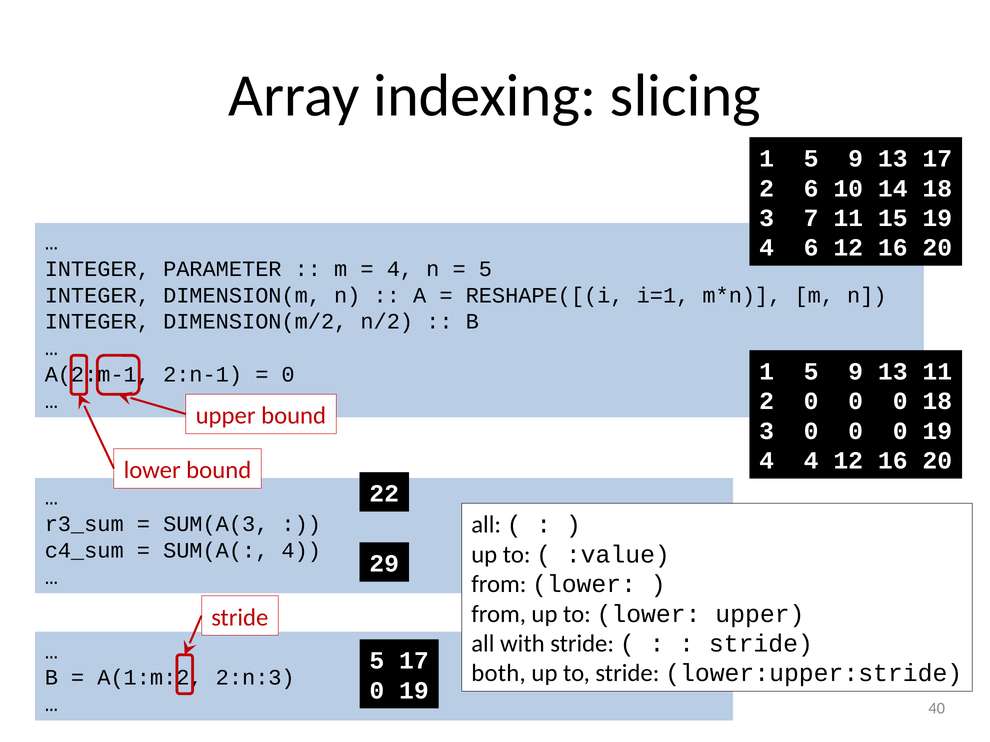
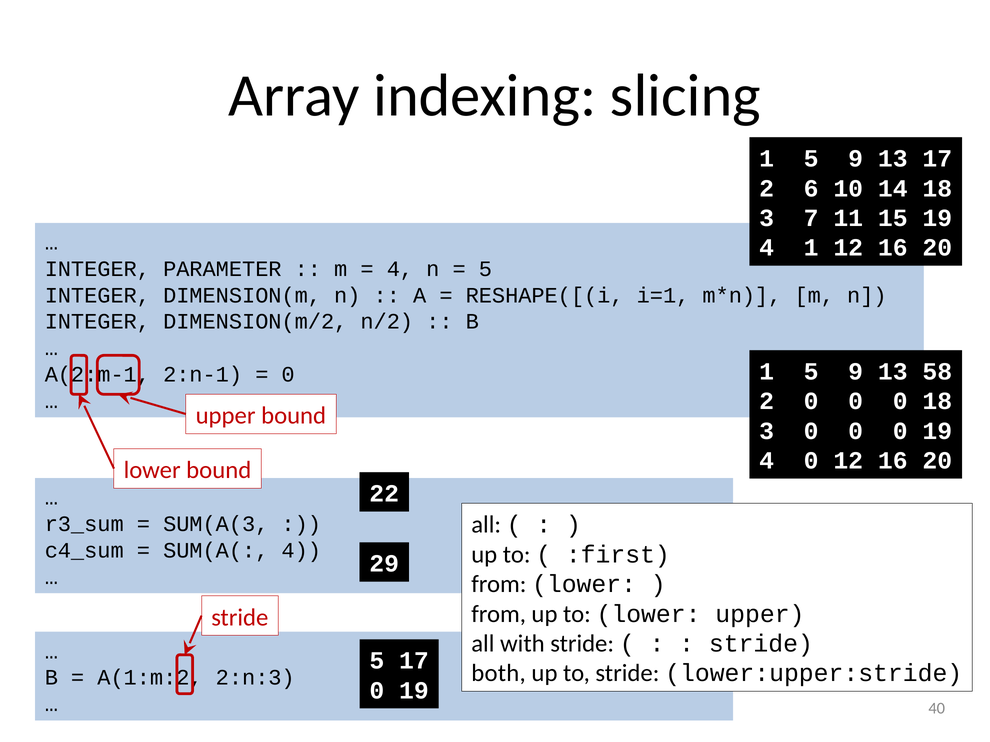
4 6: 6 -> 1
13 11: 11 -> 58
4 4: 4 -> 0
:value: :value -> :first
